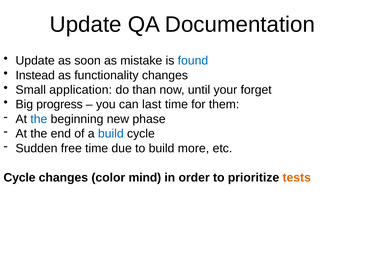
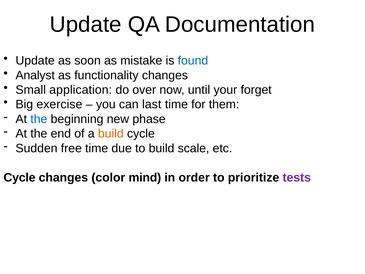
Instead: Instead -> Analyst
than: than -> over
progress: progress -> exercise
build at (111, 134) colour: blue -> orange
more: more -> scale
tests colour: orange -> purple
